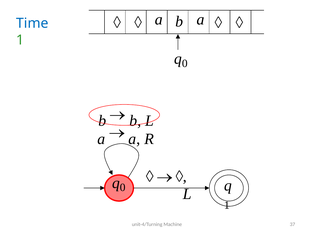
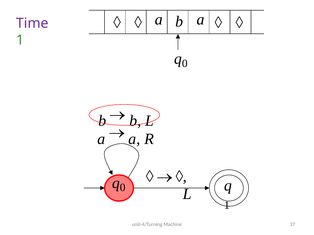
Time colour: blue -> purple
